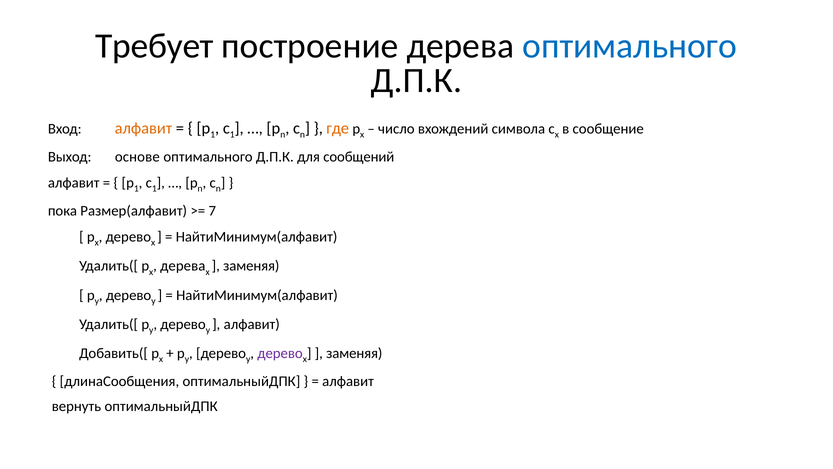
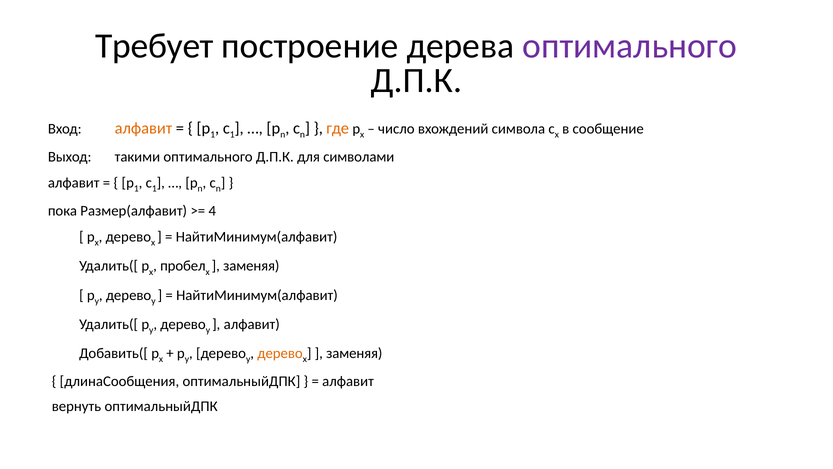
оптимального at (630, 46) colour: blue -> purple
основе: основе -> такими
сообщений: сообщений -> символами
7: 7 -> 4
дерева at (183, 266): дерева -> пробел
дерево at (280, 353) colour: purple -> orange
